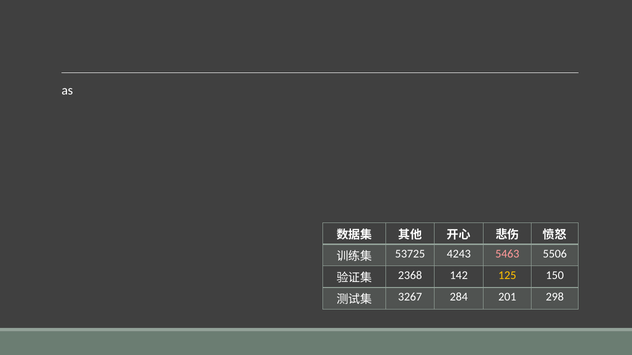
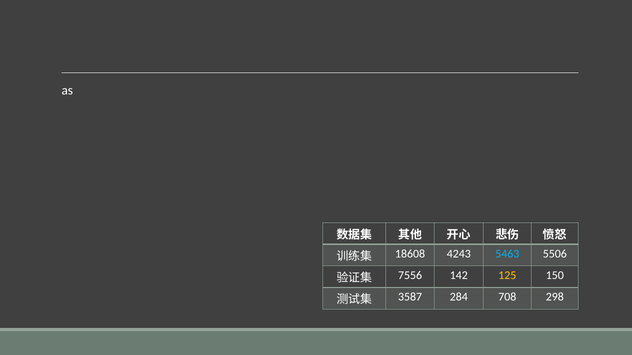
53725: 53725 -> 18608
5463 colour: pink -> light blue
2368: 2368 -> 7556
3267: 3267 -> 3587
201: 201 -> 708
